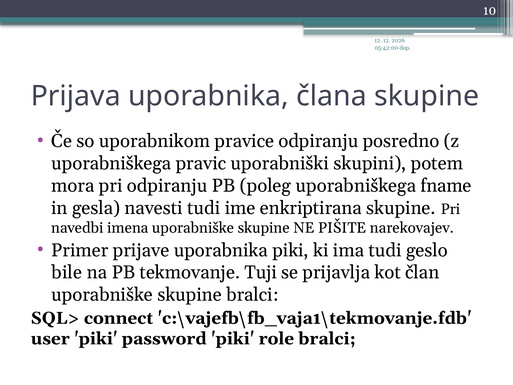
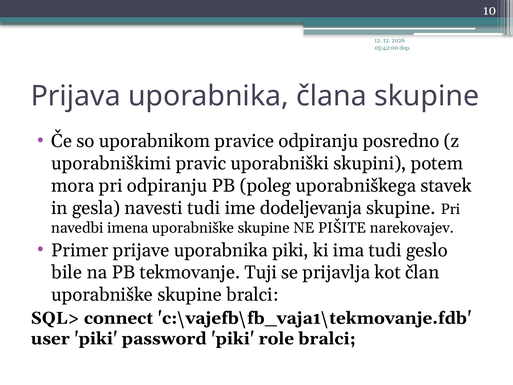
uporabniškega at (111, 163): uporabniškega -> uporabniškimi
fname: fname -> stavek
enkriptirana: enkriptirana -> dodeljevanja
